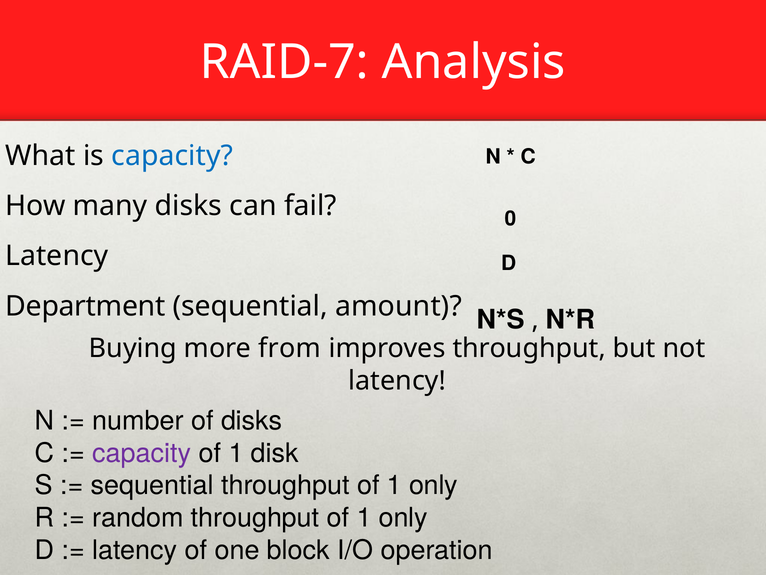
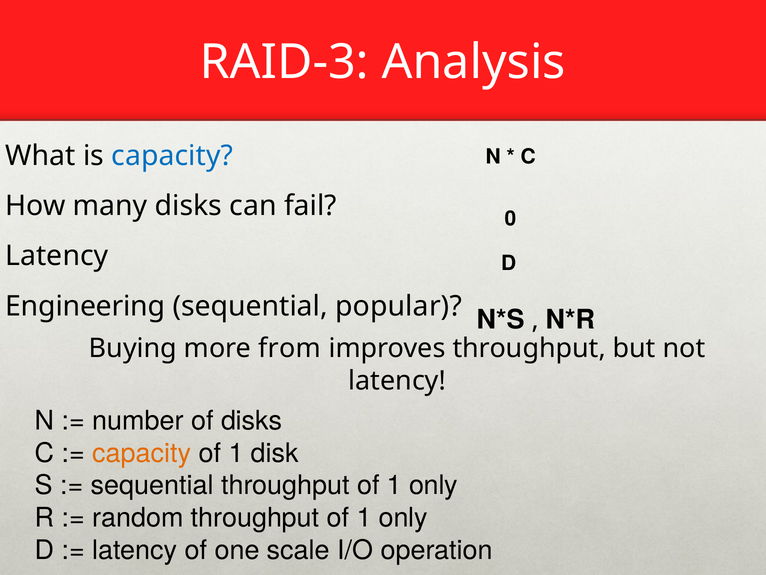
RAID-7: RAID-7 -> RAID-3
Department: Department -> Engineering
amount: amount -> popular
capacity at (142, 453) colour: purple -> orange
block: block -> scale
